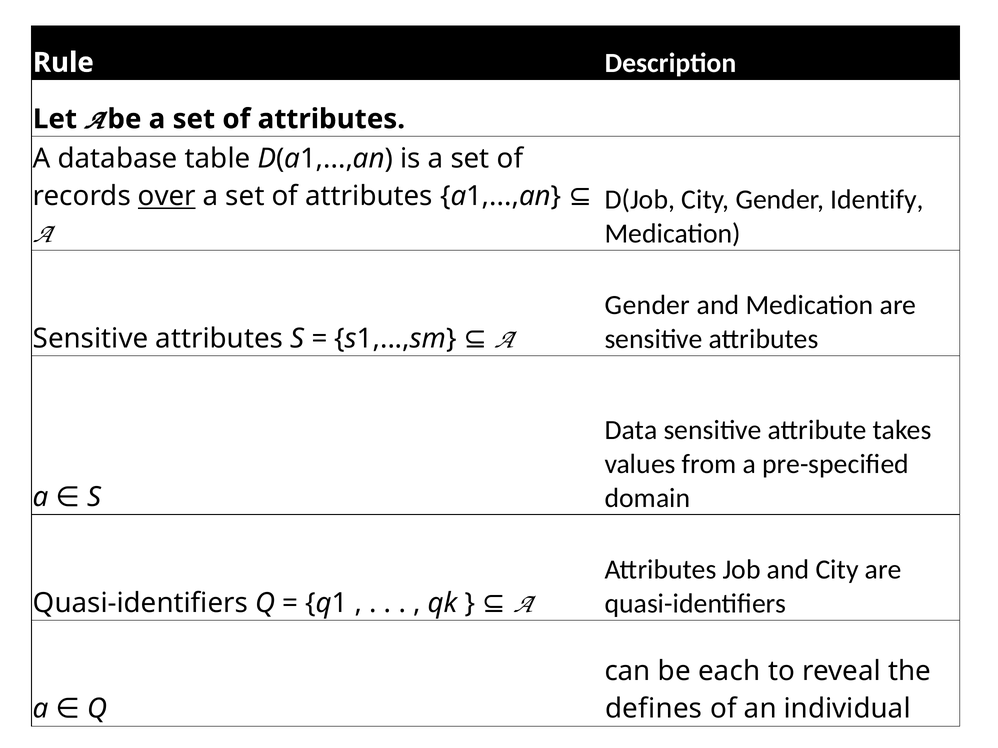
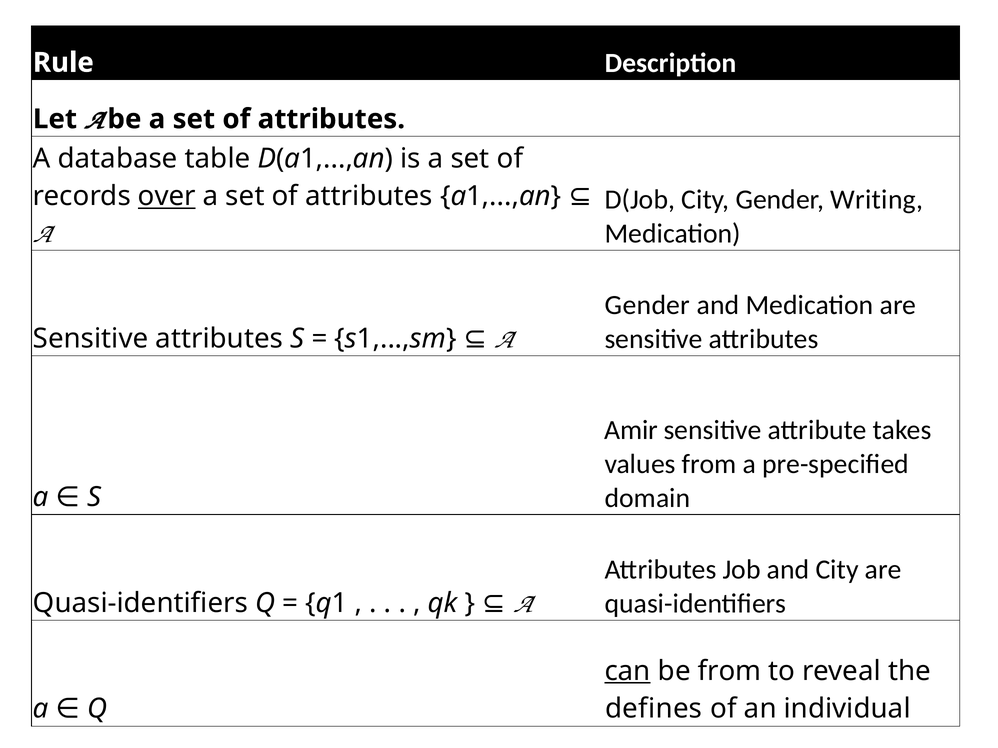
Identify: Identify -> Writing
Data: Data -> Amir
can underline: none -> present
be each: each -> from
